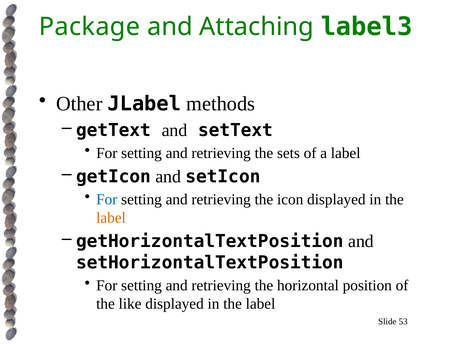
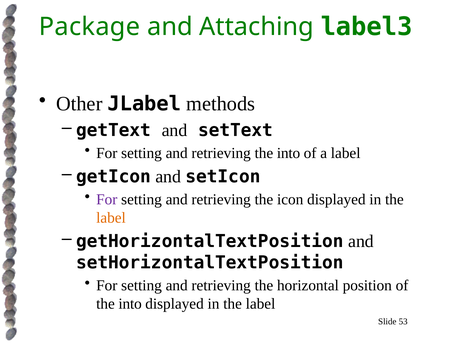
retrieving the sets: sets -> into
For at (107, 199) colour: blue -> purple
like at (130, 303): like -> into
